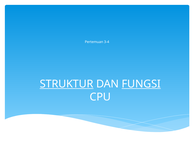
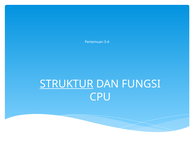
FUNGSI underline: present -> none
